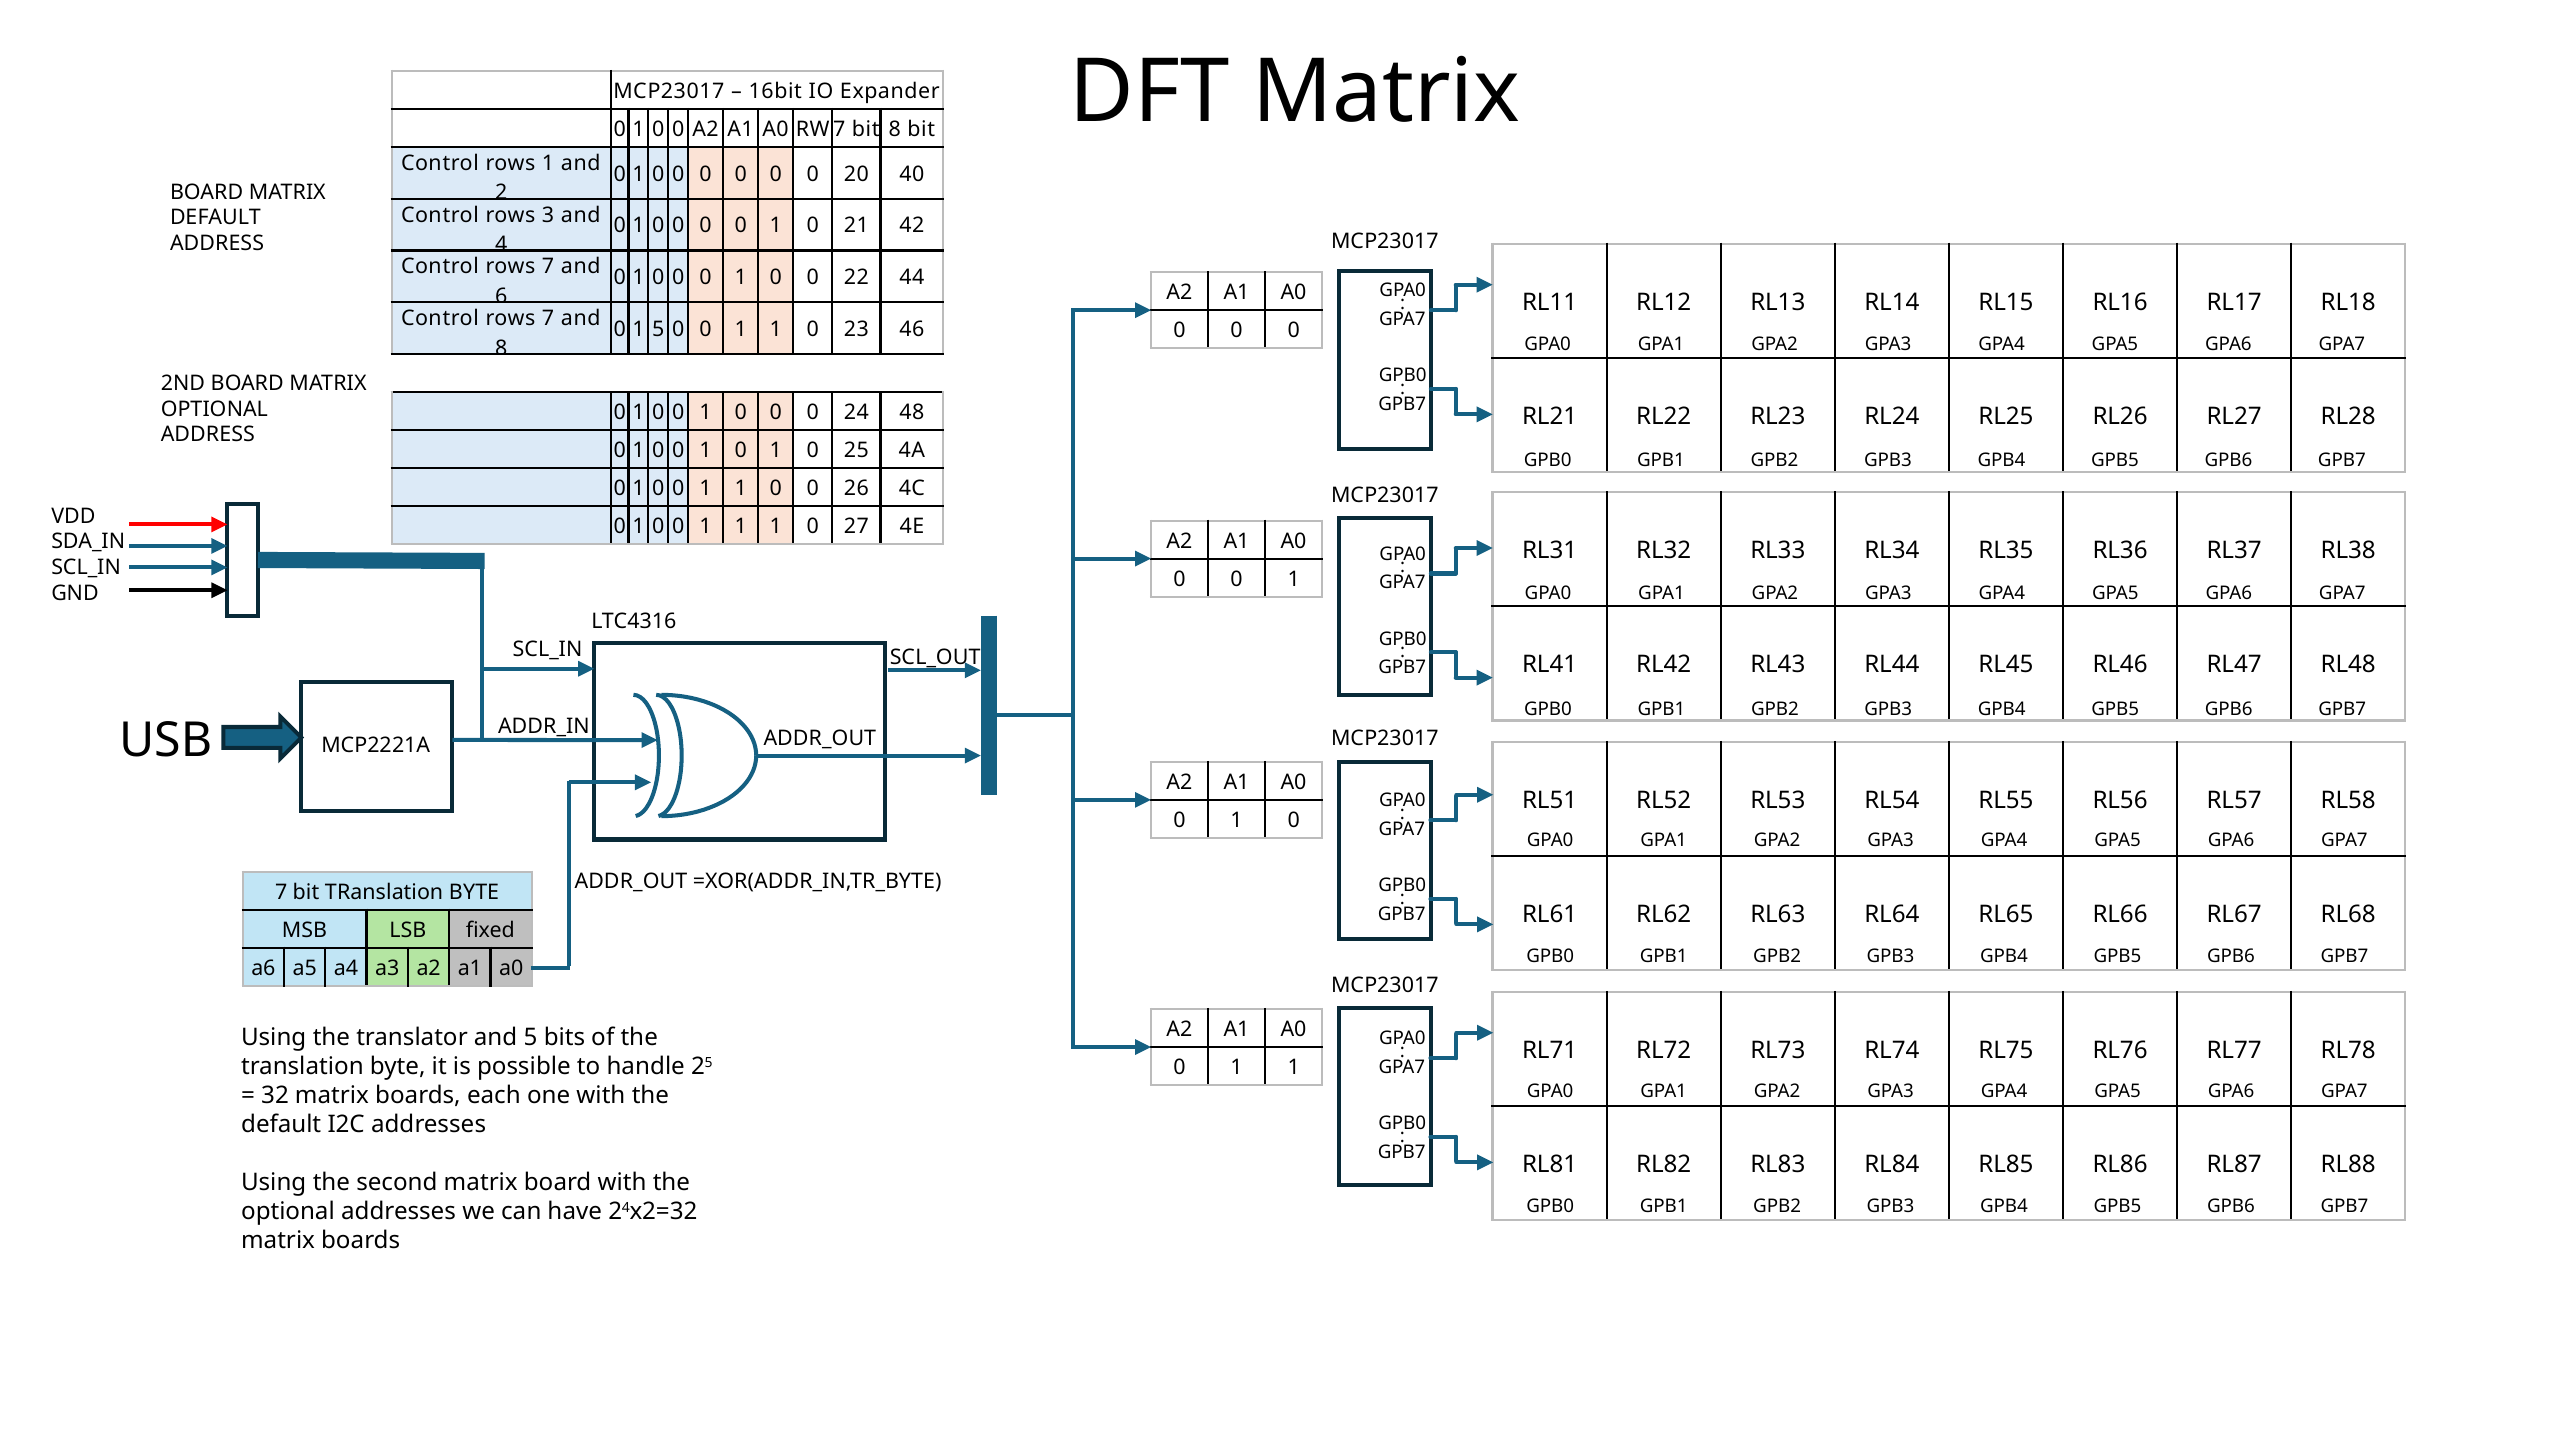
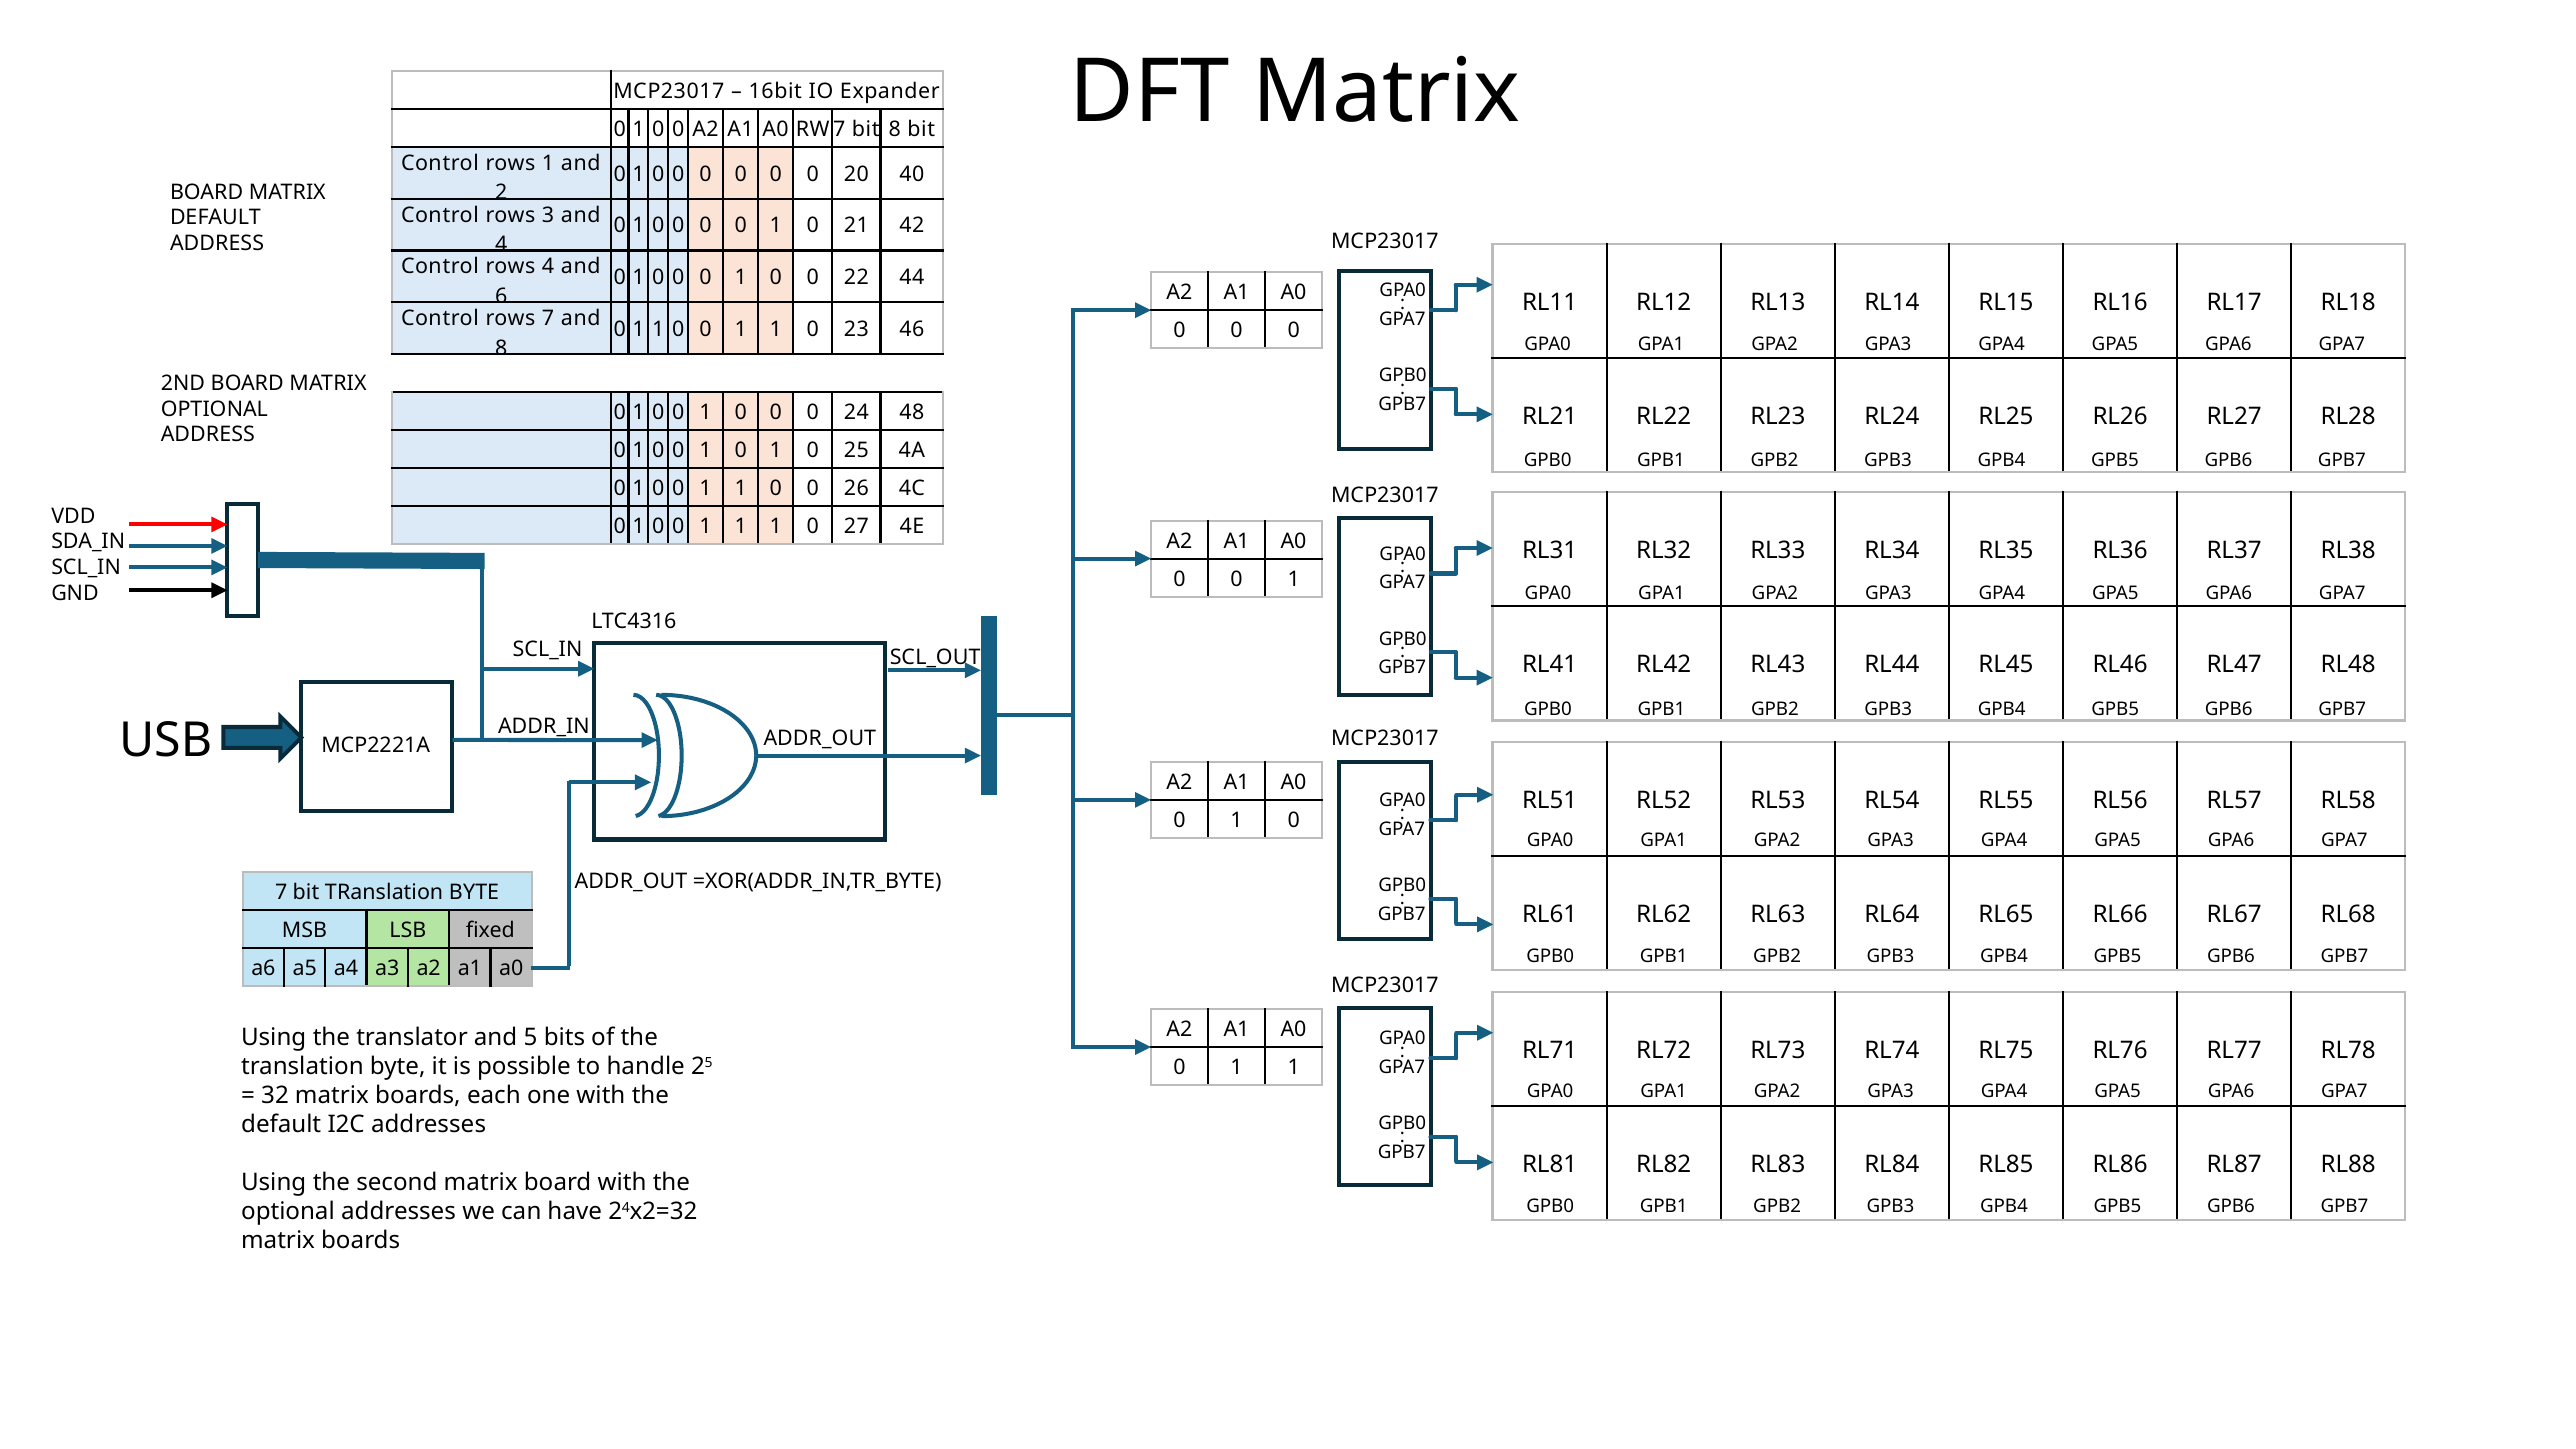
7 at (548, 267): 7 -> 4
5 at (658, 329): 5 -> 1
